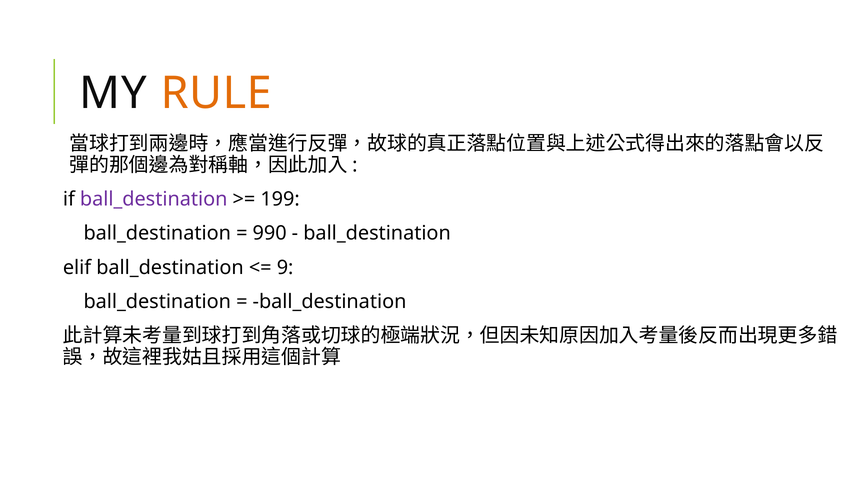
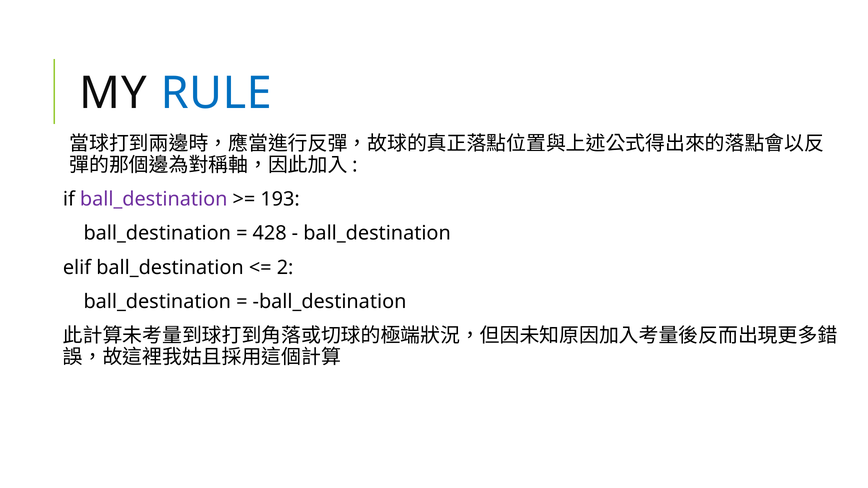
RULE colour: orange -> blue
199: 199 -> 193
990: 990 -> 428
9: 9 -> 2
